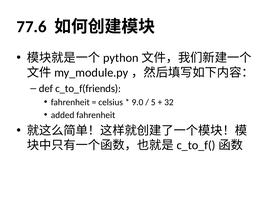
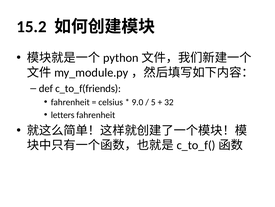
77.6: 77.6 -> 15.2
added: added -> letters
